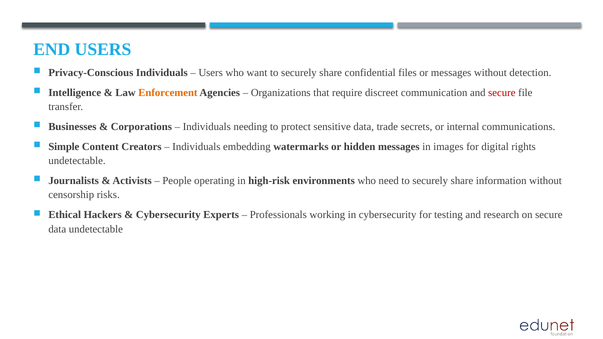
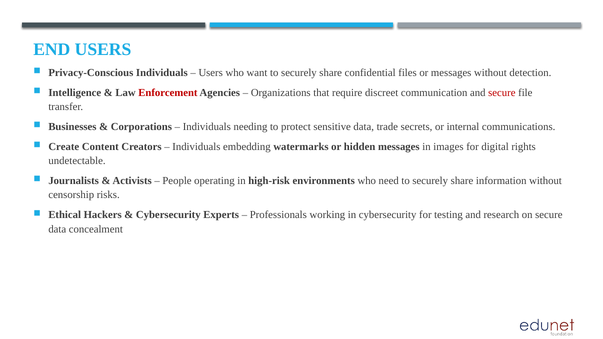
Enforcement colour: orange -> red
Simple: Simple -> Create
data undetectable: undetectable -> concealment
